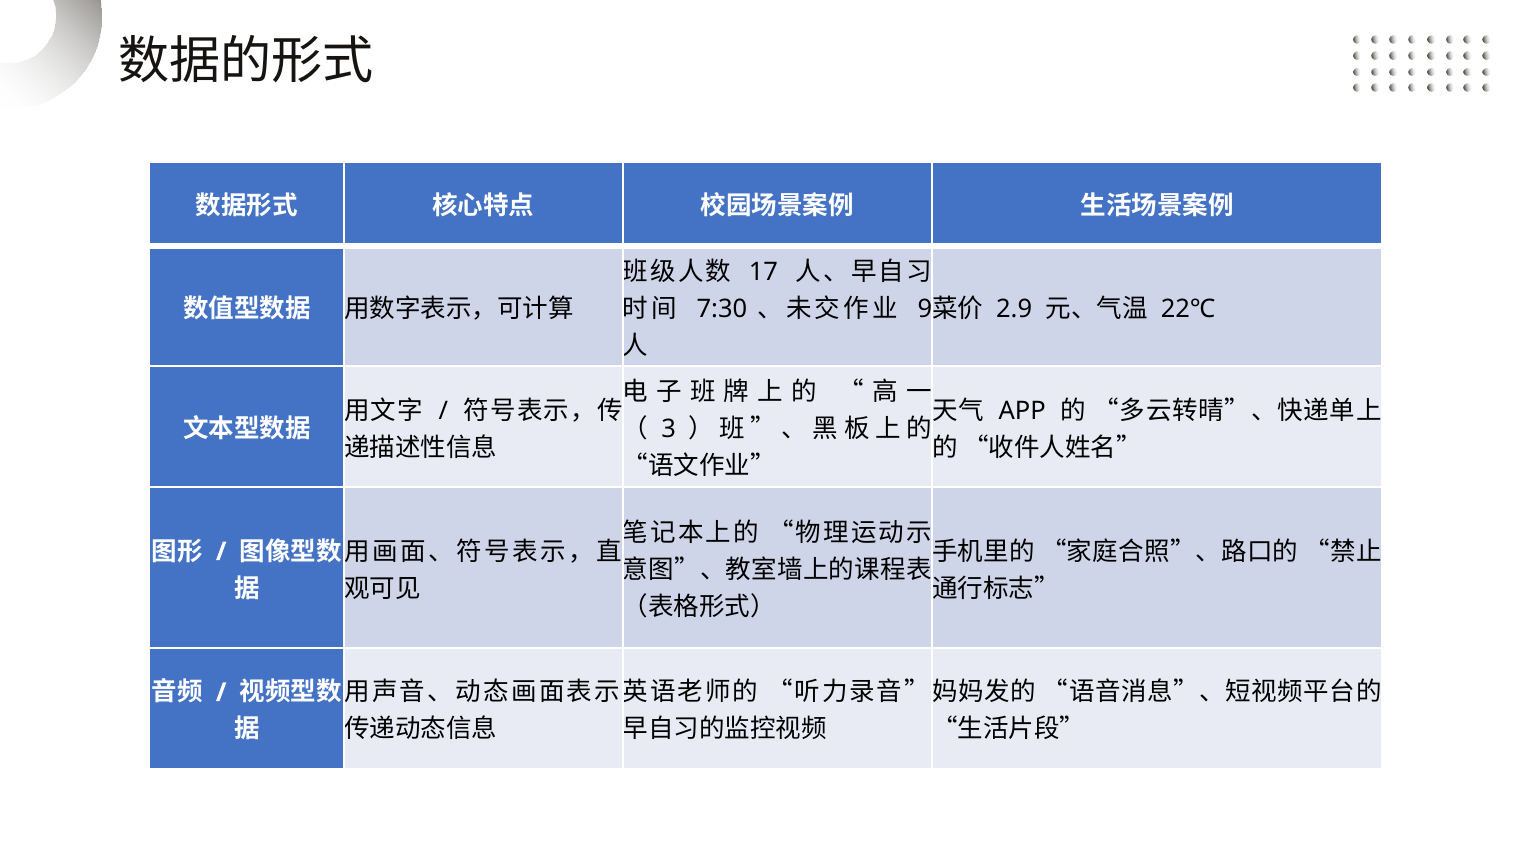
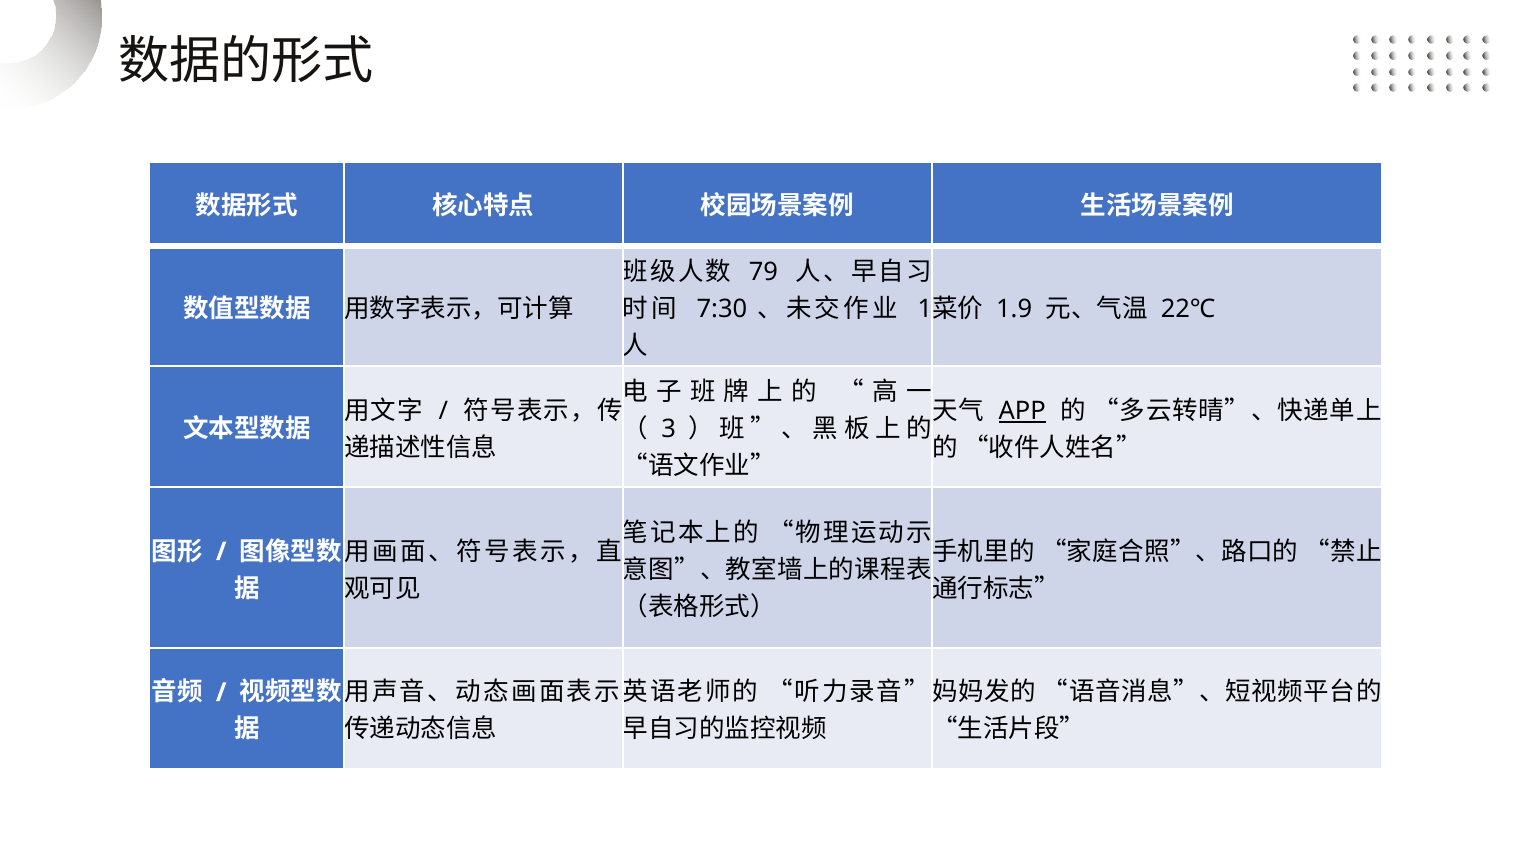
17: 17 -> 79
9: 9 -> 1
2.9: 2.9 -> 1.9
APP underline: none -> present
